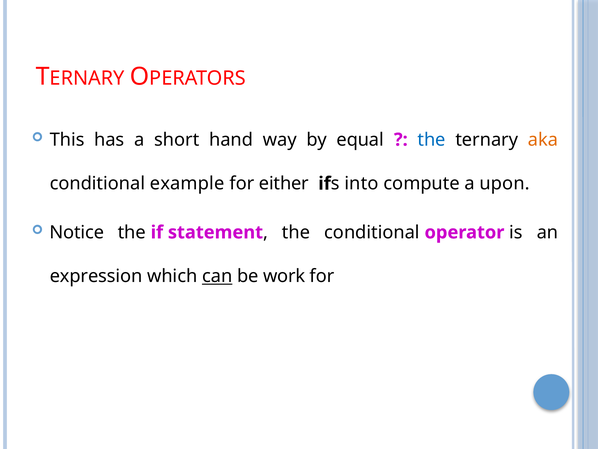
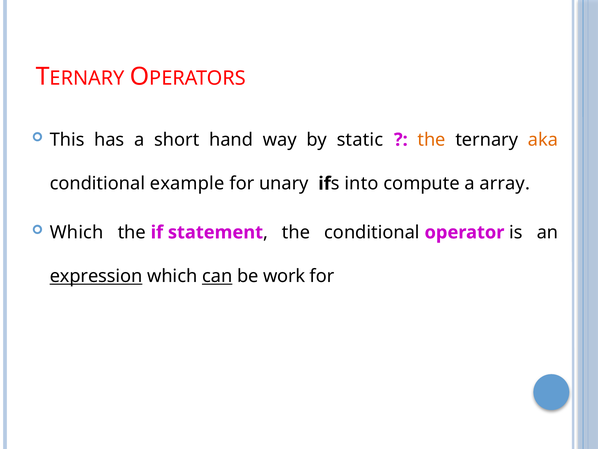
equal: equal -> static
the at (432, 140) colour: blue -> orange
either: either -> unary
upon: upon -> array
Notice at (77, 232): Notice -> Which
expression underline: none -> present
